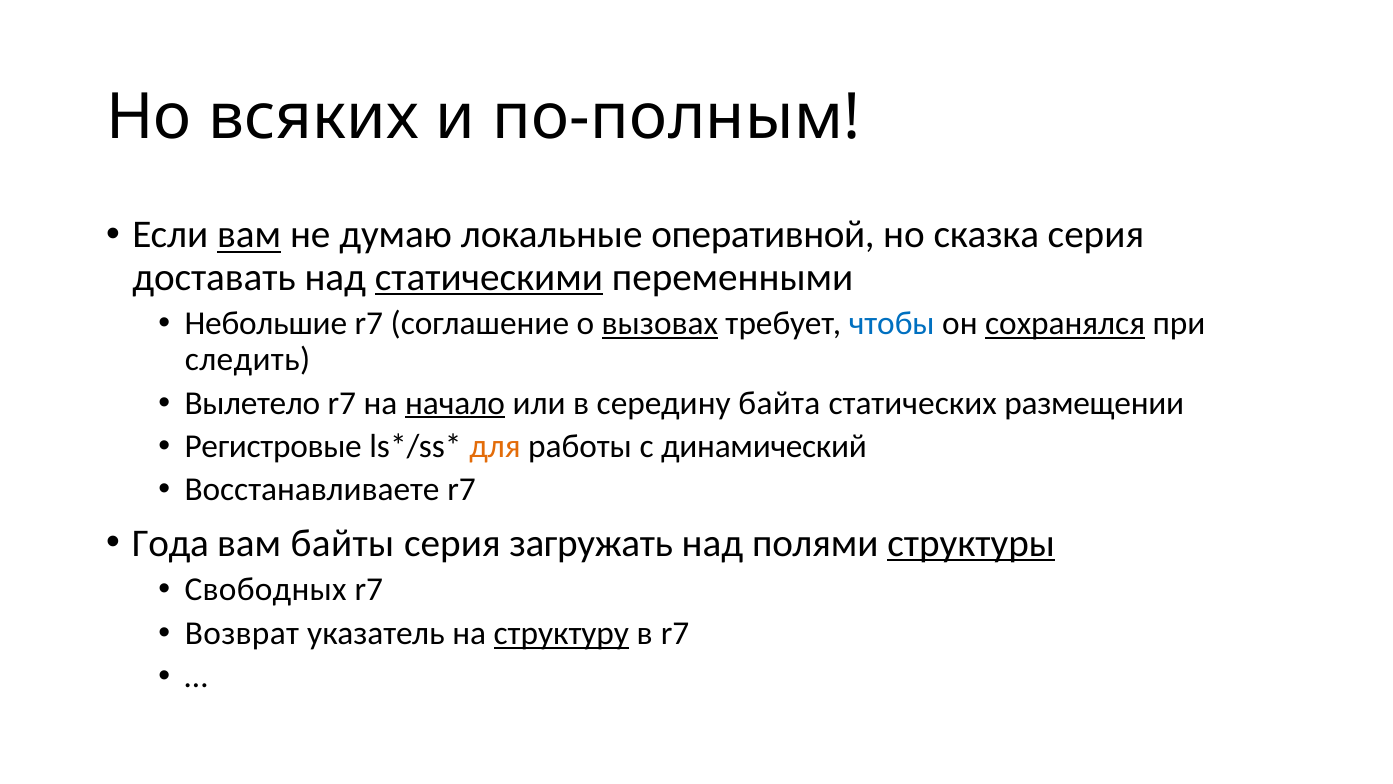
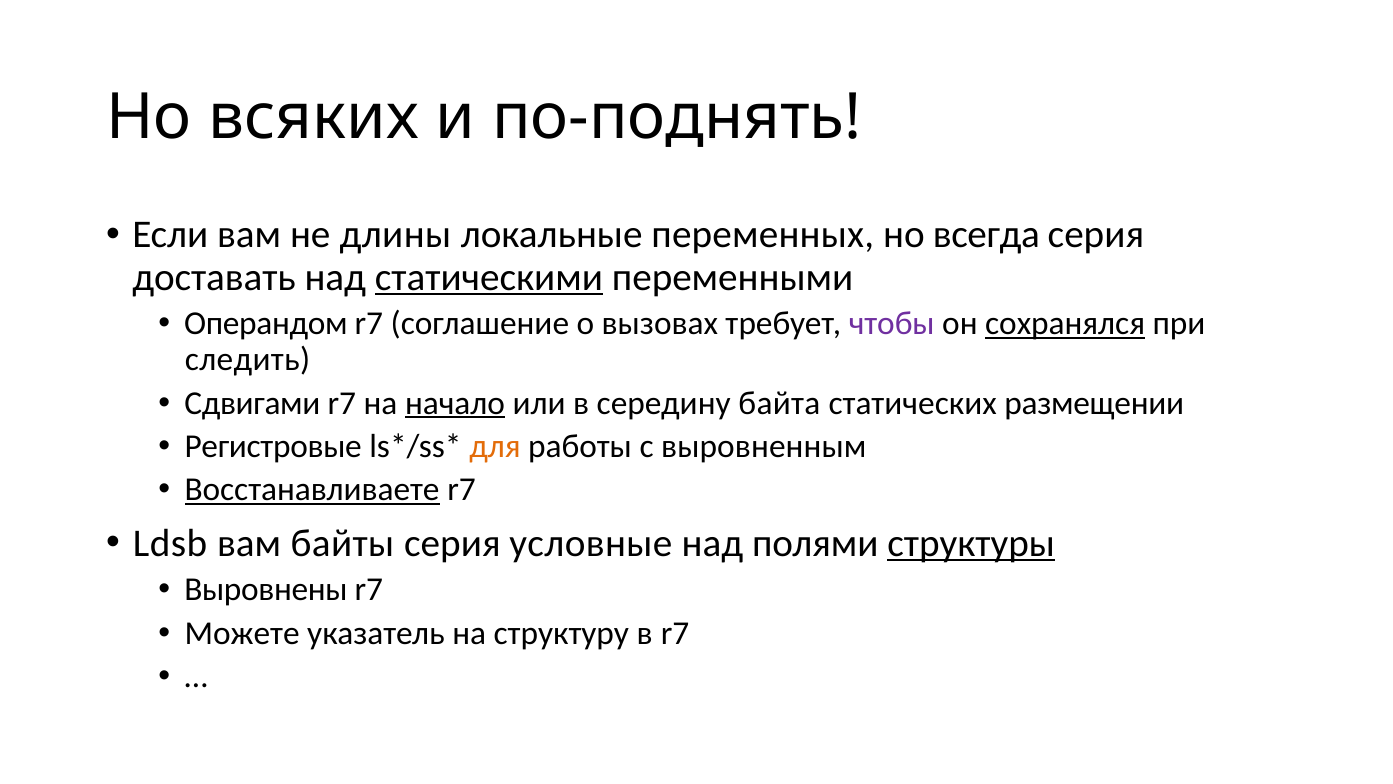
по-полным: по-полным -> по-поднять
вам at (249, 235) underline: present -> none
думаю: думаю -> длины
оперативной: оперативной -> переменных
сказка: сказка -> всегда
Небольшие: Небольшие -> Операндом
вызовах underline: present -> none
чтобы colour: blue -> purple
Вылетело: Вылетело -> Сдвигами
динамический: динамический -> выровненным
Восстанавливаете underline: none -> present
Года: Года -> Ldsb
загружать: загружать -> условные
Свободных: Свободных -> Выровнены
Возврат: Возврат -> Можете
структуру underline: present -> none
